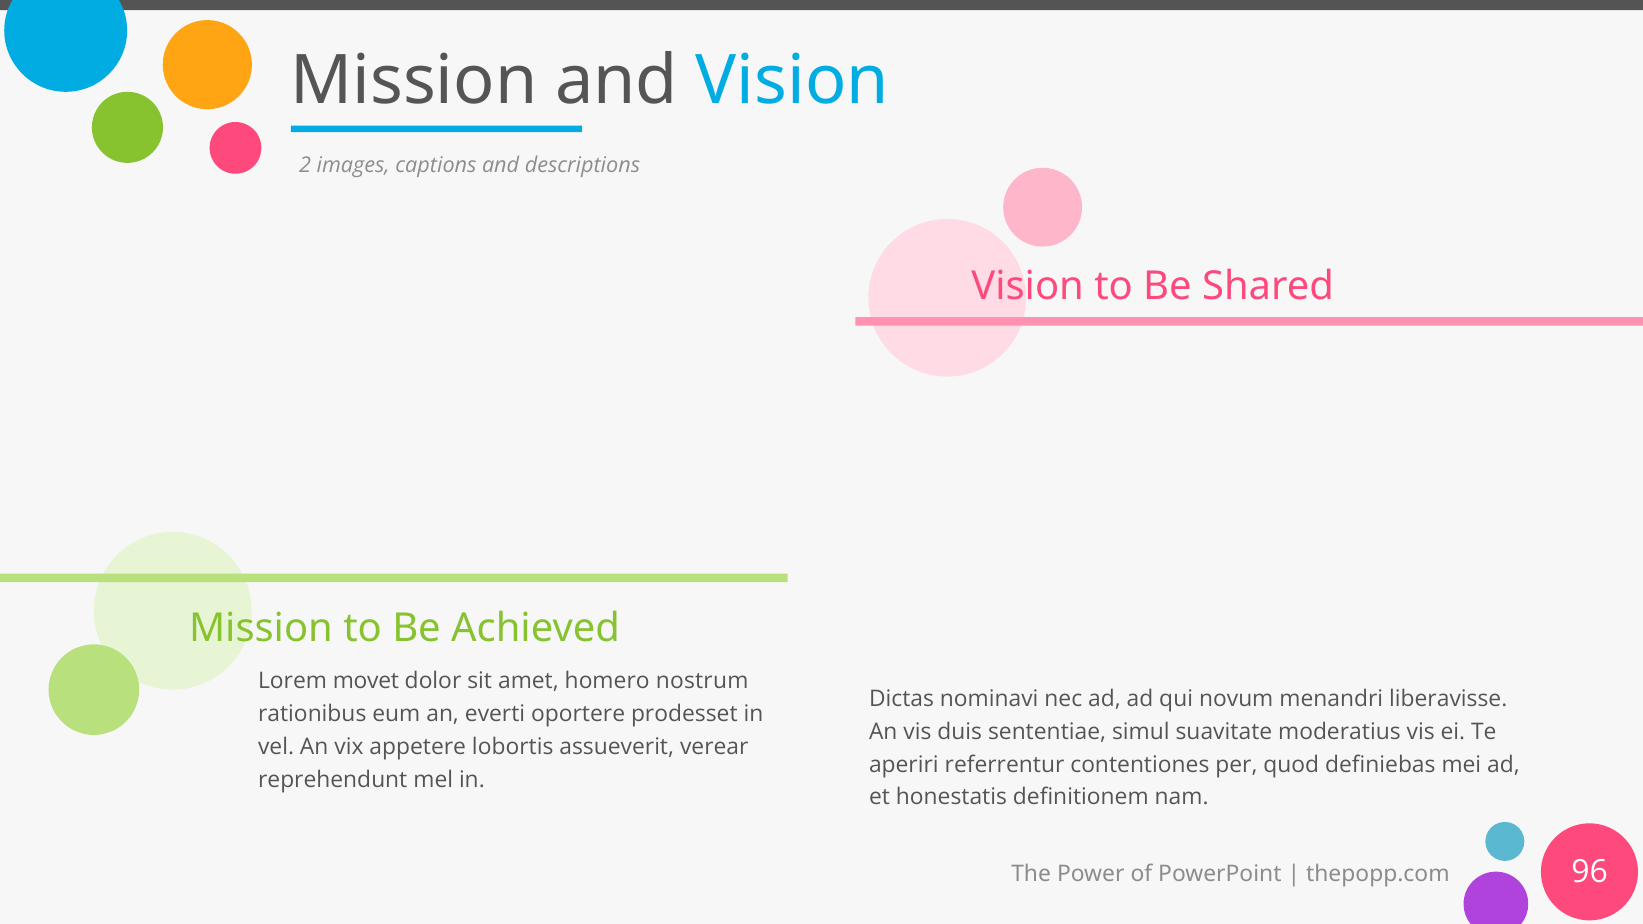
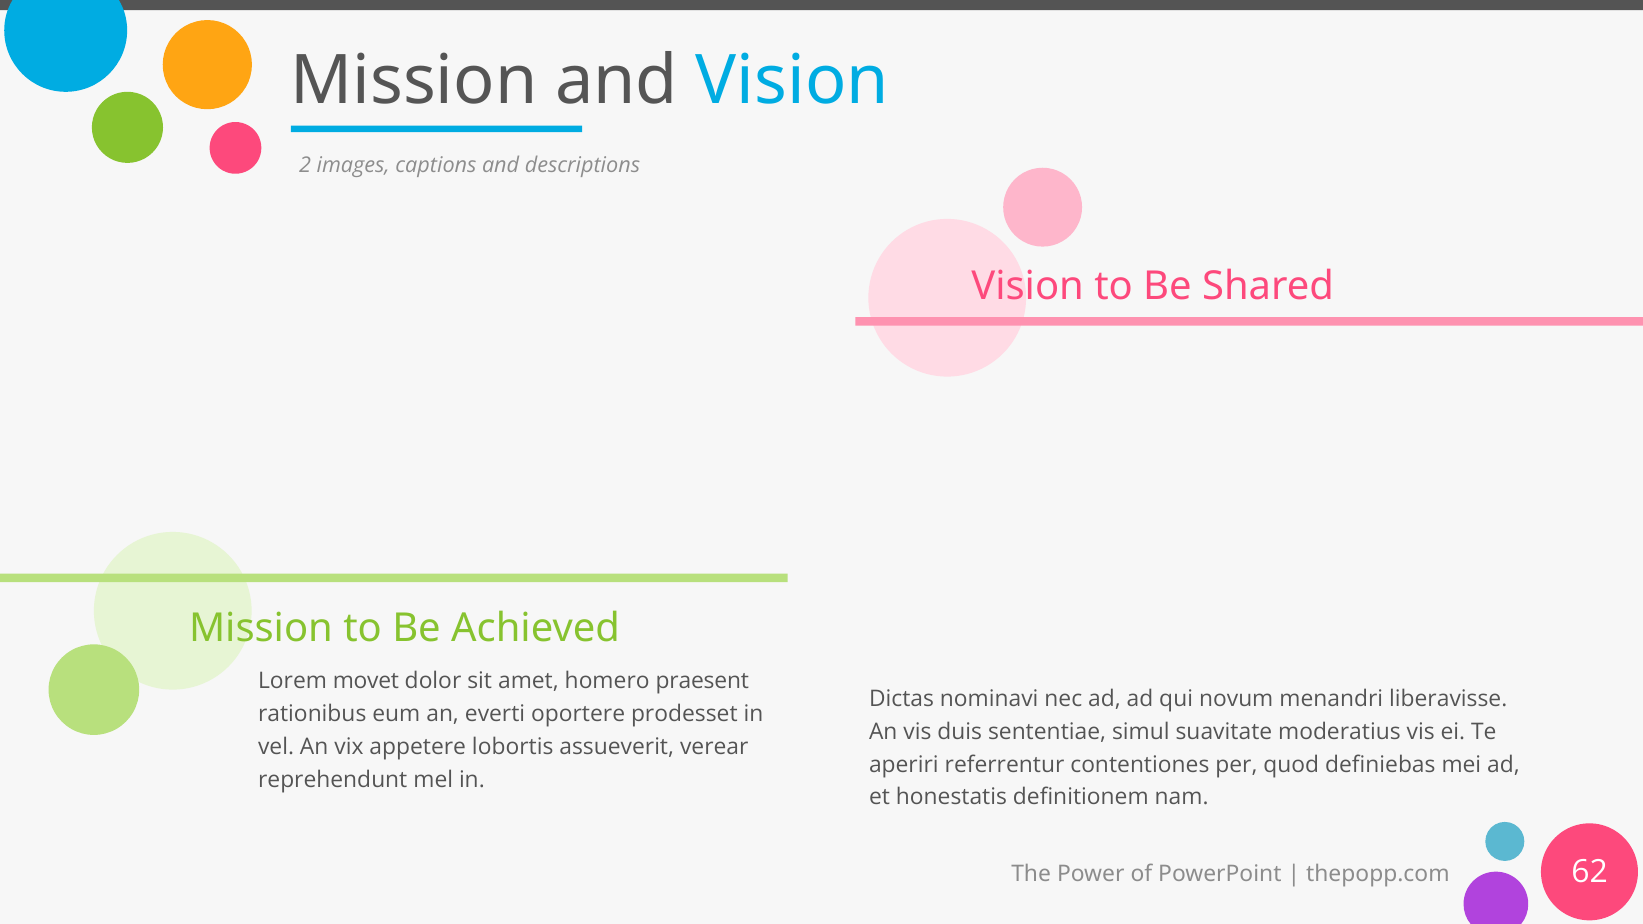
nostrum: nostrum -> praesent
96: 96 -> 62
